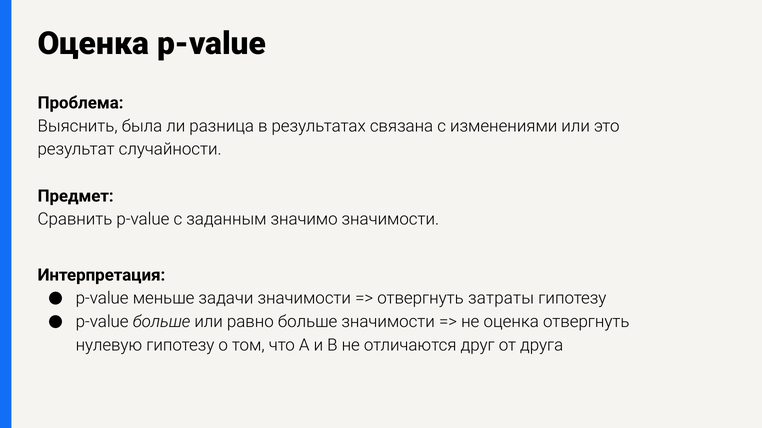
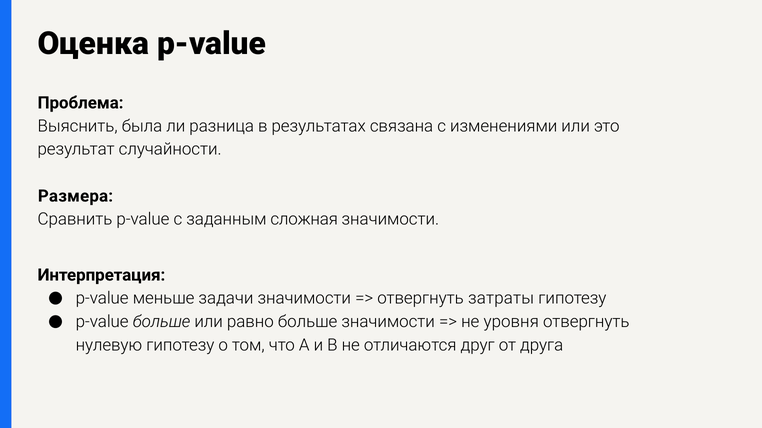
Предмет: Предмет -> Размера
значимо: значимо -> сложная
не оценка: оценка -> уровня
